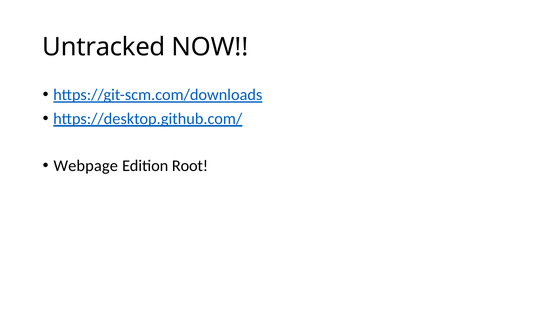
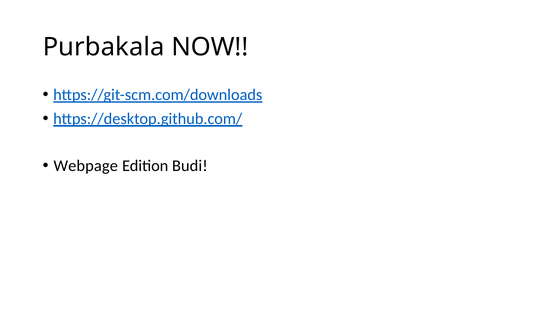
Untracked: Untracked -> Purbakala
Root: Root -> Budi
